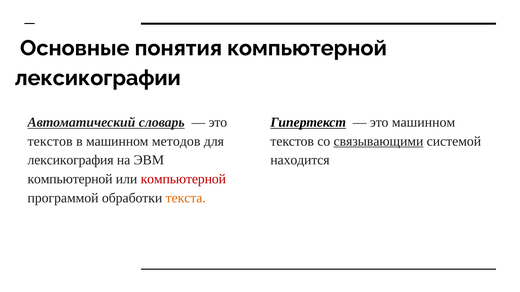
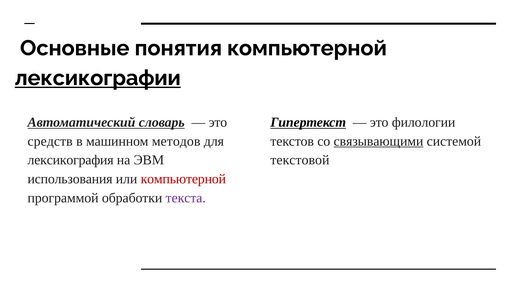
лексикографии underline: none -> present
это машинном: машинном -> филологии
текстов at (50, 141): текстов -> средств
находится: находится -> текстовой
компьютерной at (70, 179): компьютерной -> использования
текста colour: orange -> purple
